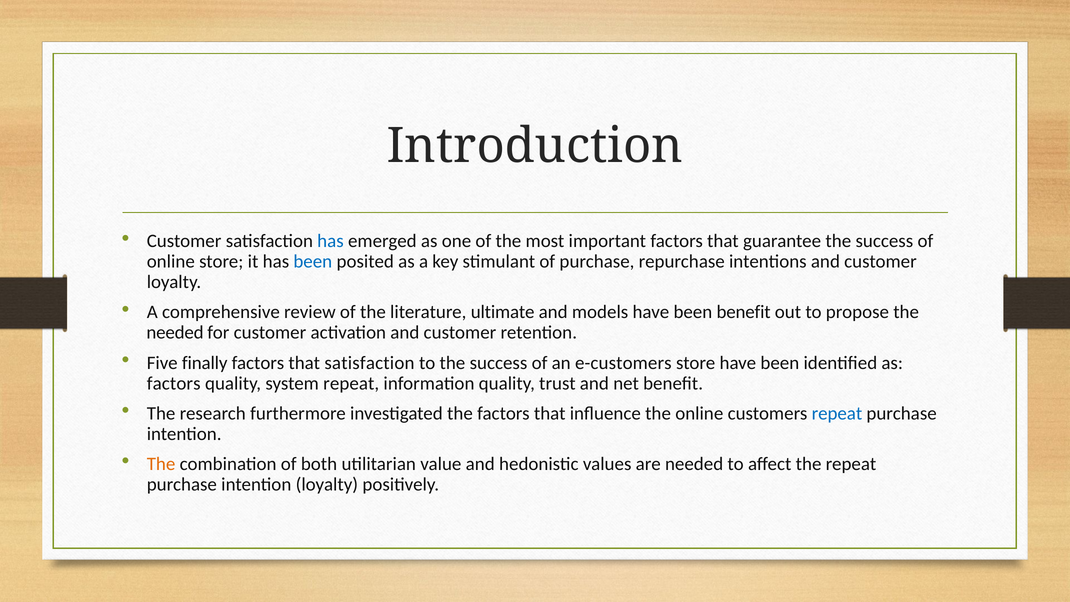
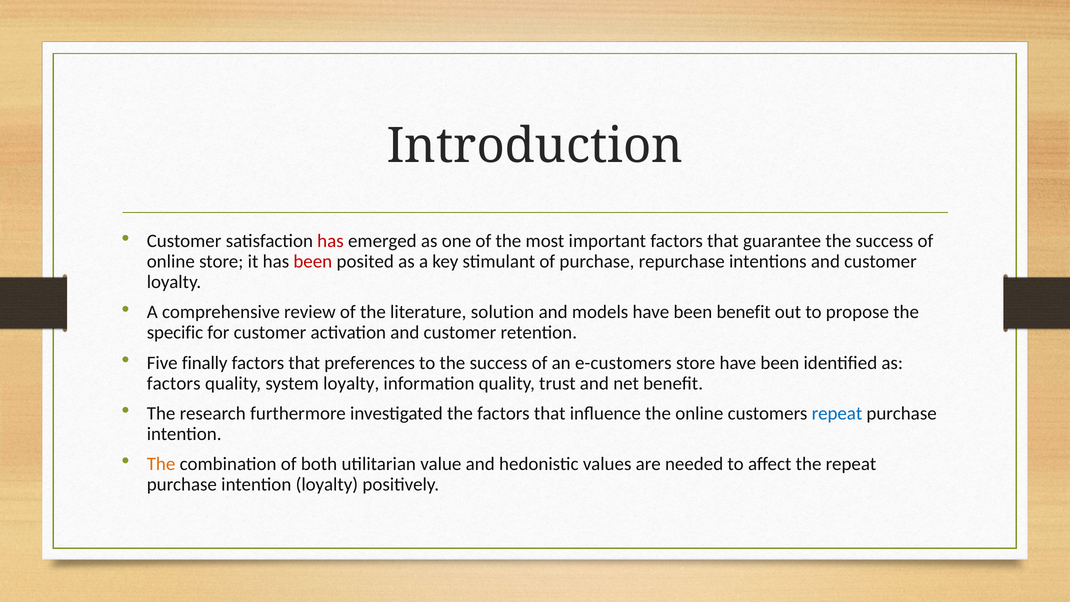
has at (330, 241) colour: blue -> red
been at (313, 262) colour: blue -> red
ultimate: ultimate -> solution
needed at (175, 333): needed -> specific
that satisfaction: satisfaction -> preferences
system repeat: repeat -> loyalty
